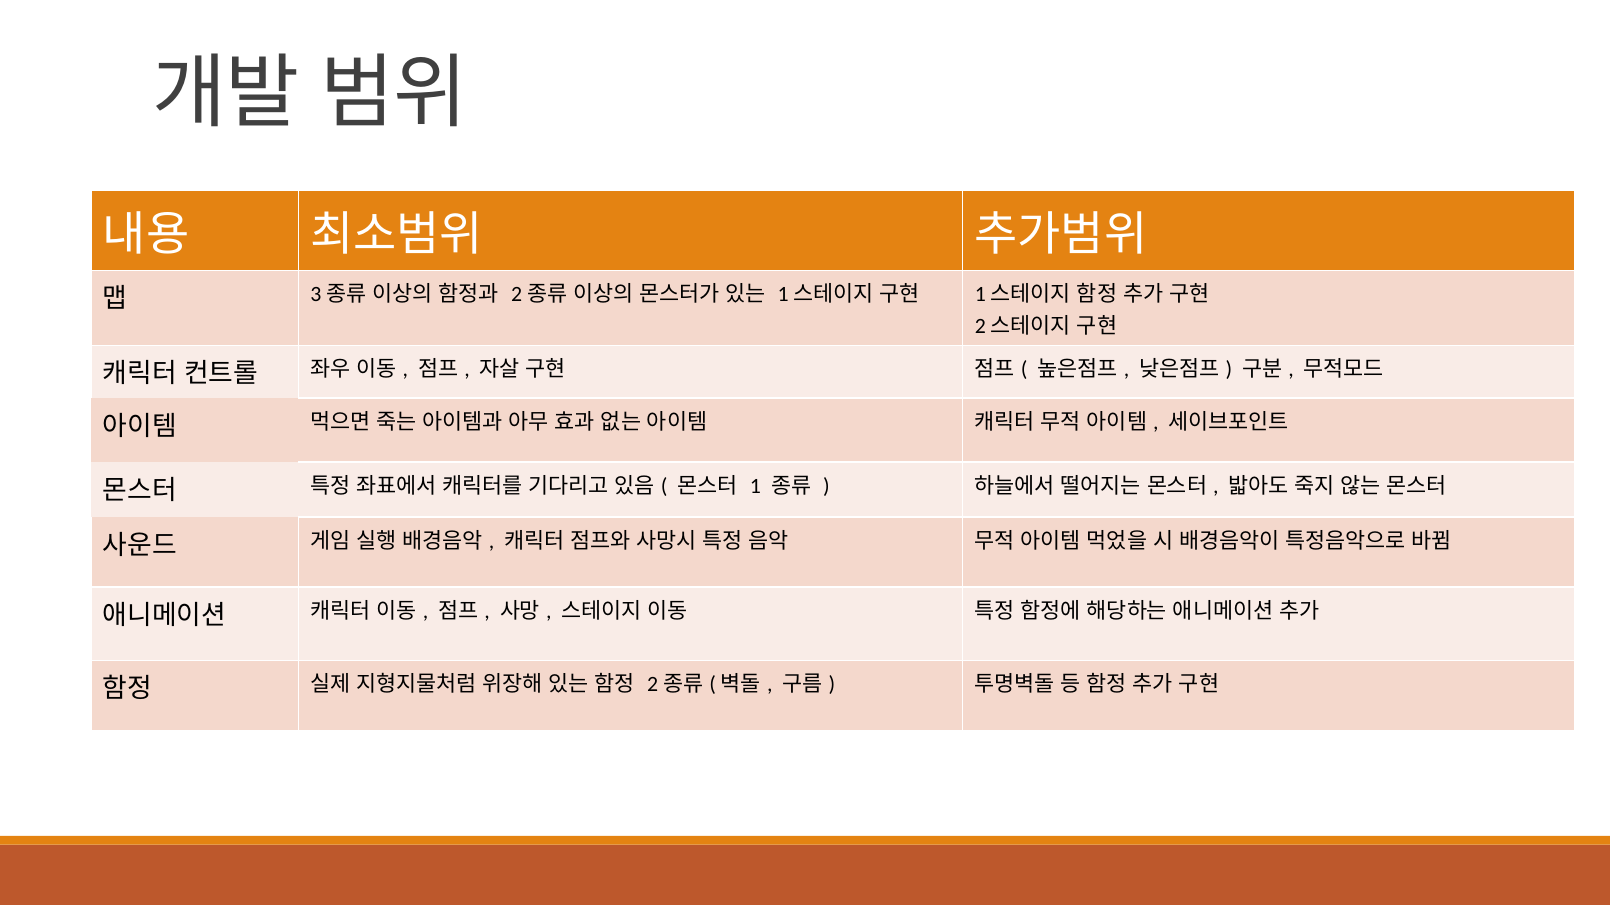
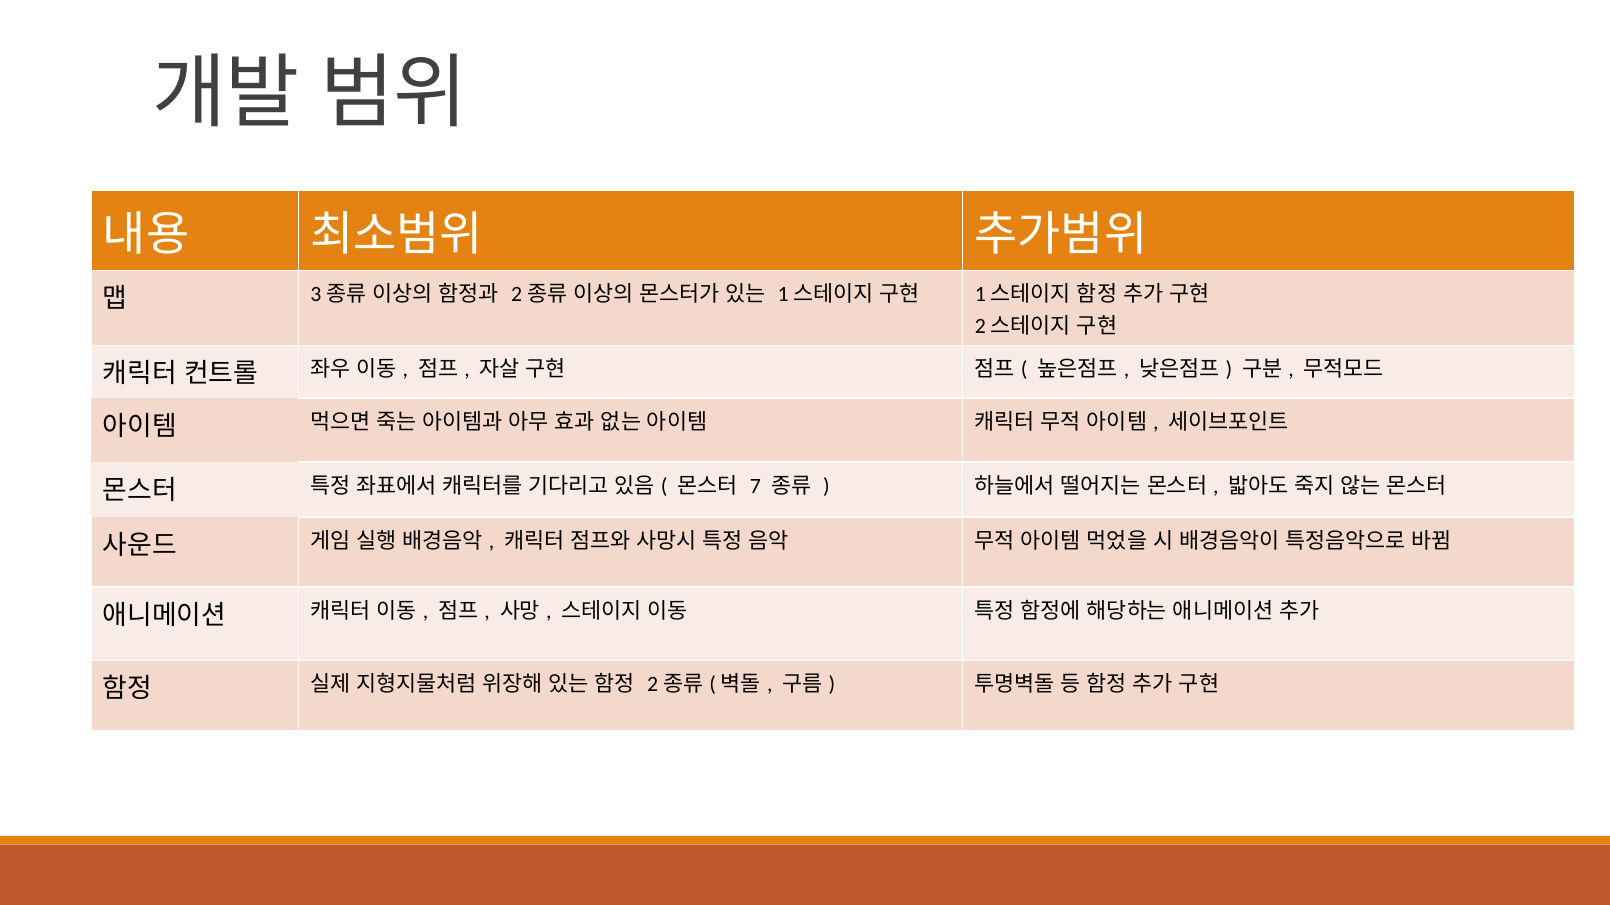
1: 1 -> 7
